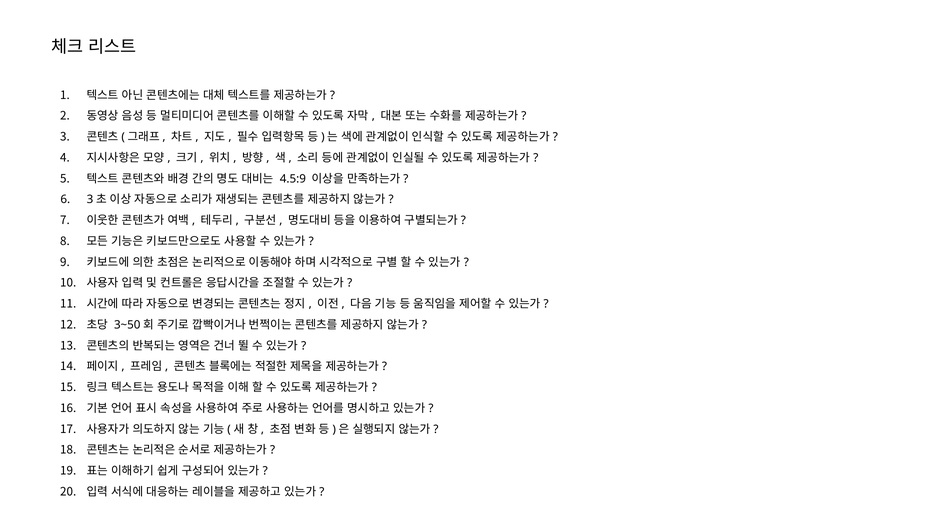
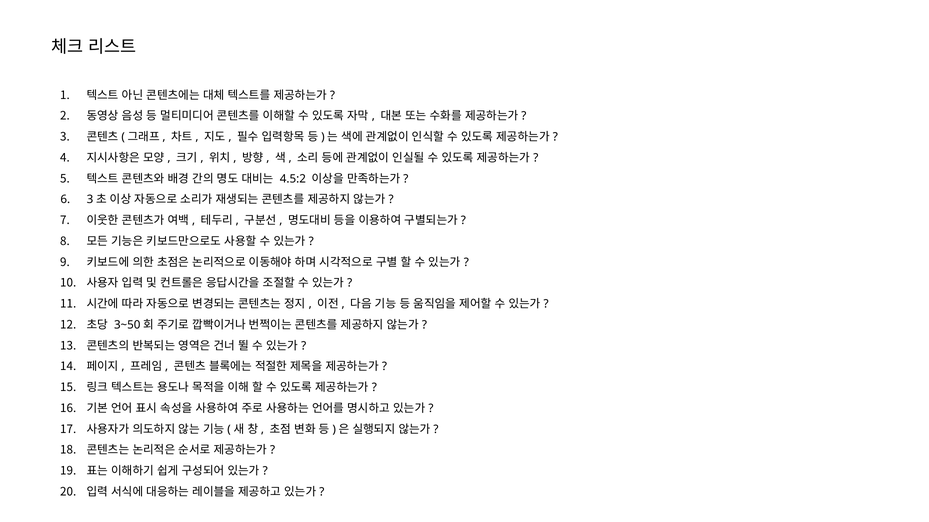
4.5:9: 4.5:9 -> 4.5:2
